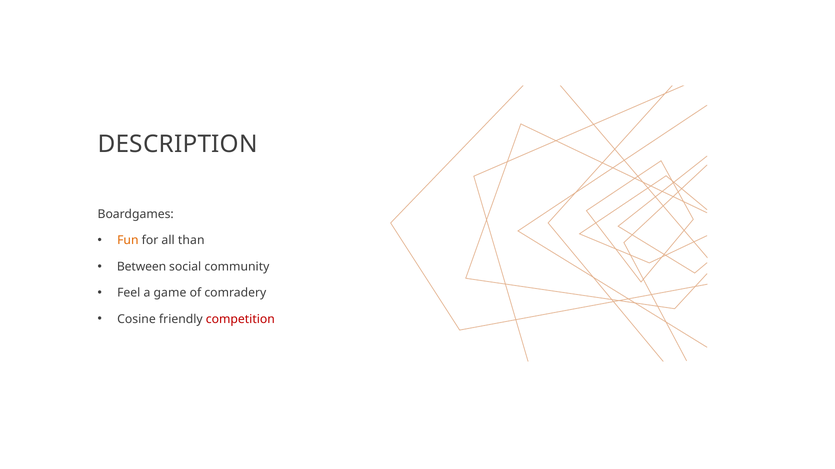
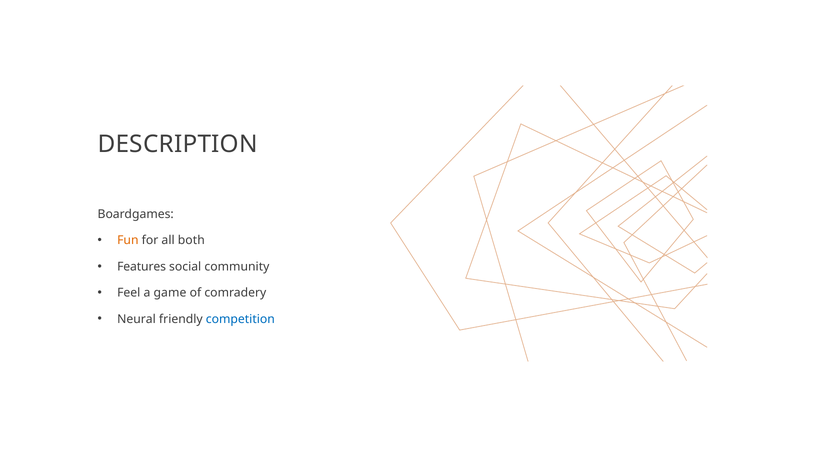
than: than -> both
Between: Between -> Features
Cosine: Cosine -> Neural
competition colour: red -> blue
